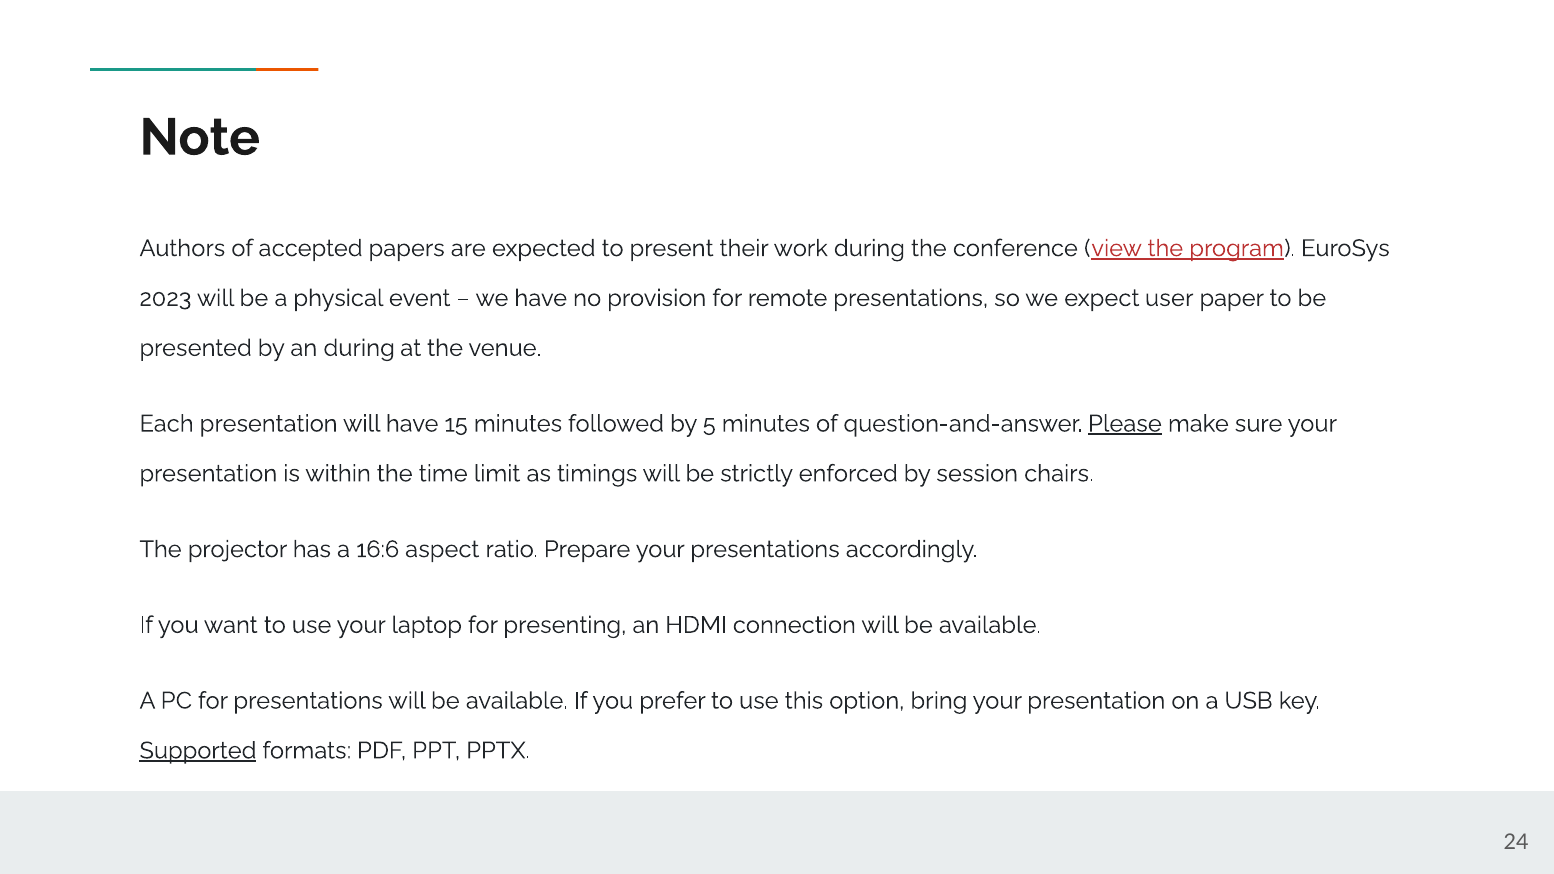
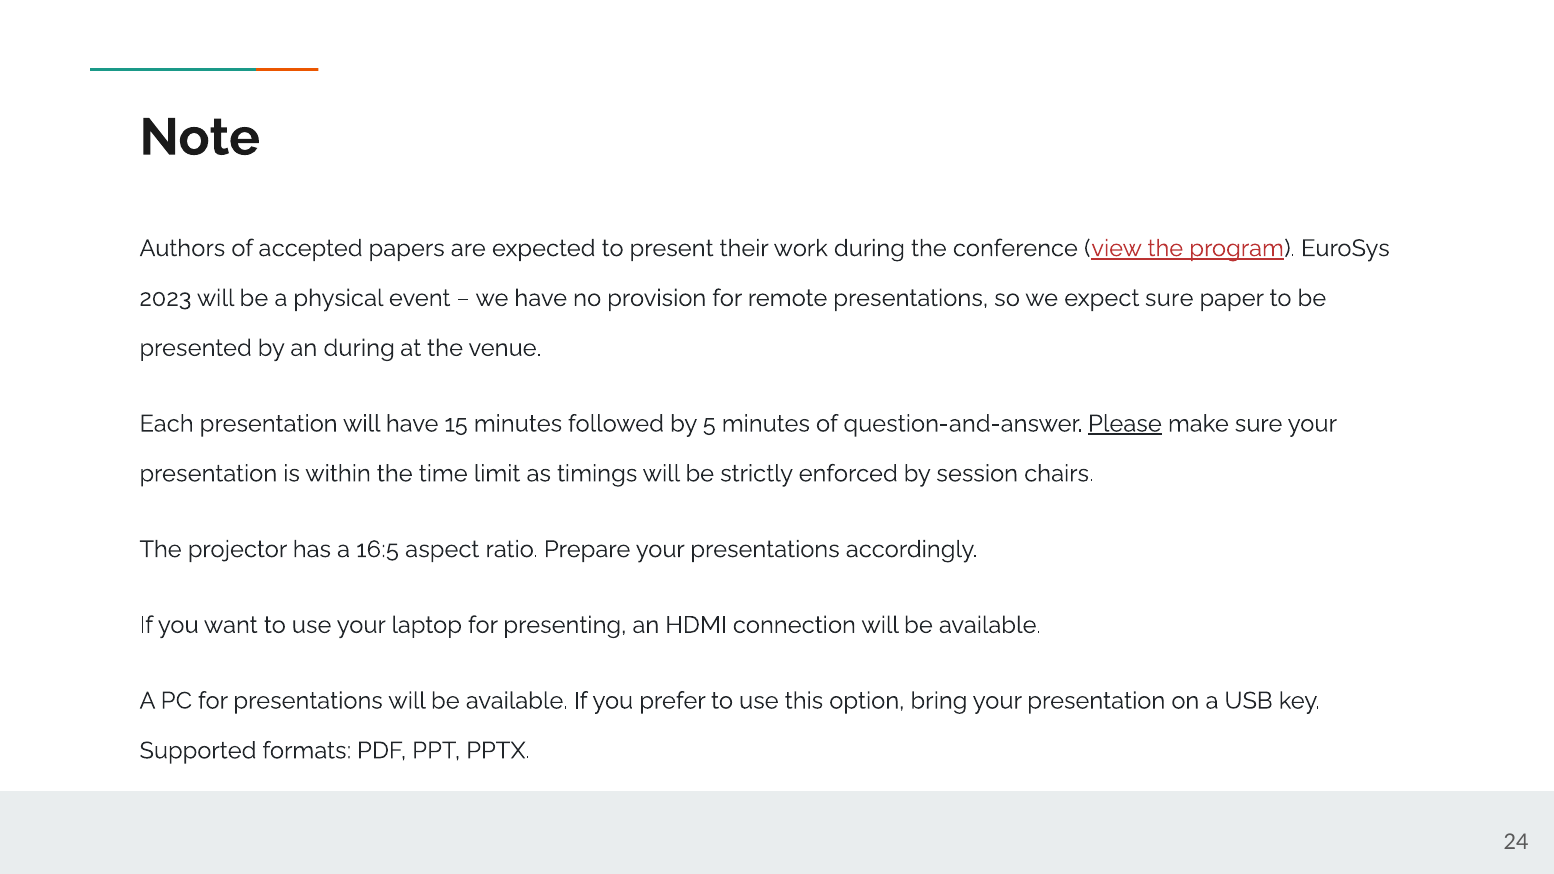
expect user: user -> sure
16:6: 16:6 -> 16:5
Supported underline: present -> none
